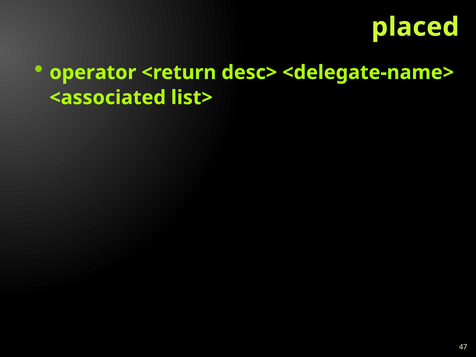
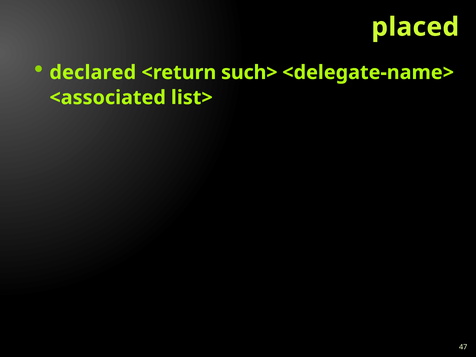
operator: operator -> declared
desc>: desc> -> such>
